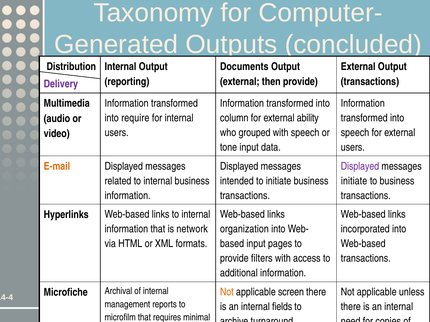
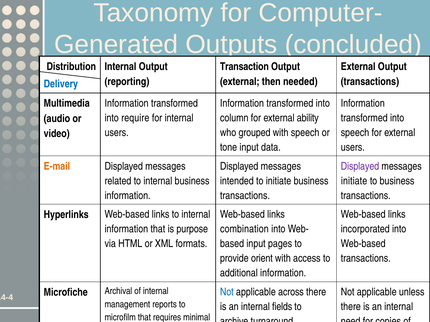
Documents at (244, 67): Documents -> Transaction
then provide: provide -> needed
Delivery colour: purple -> blue
network: network -> purpose
organization: organization -> combination
filters: filters -> orient
Not at (227, 293) colour: orange -> blue
screen: screen -> across
